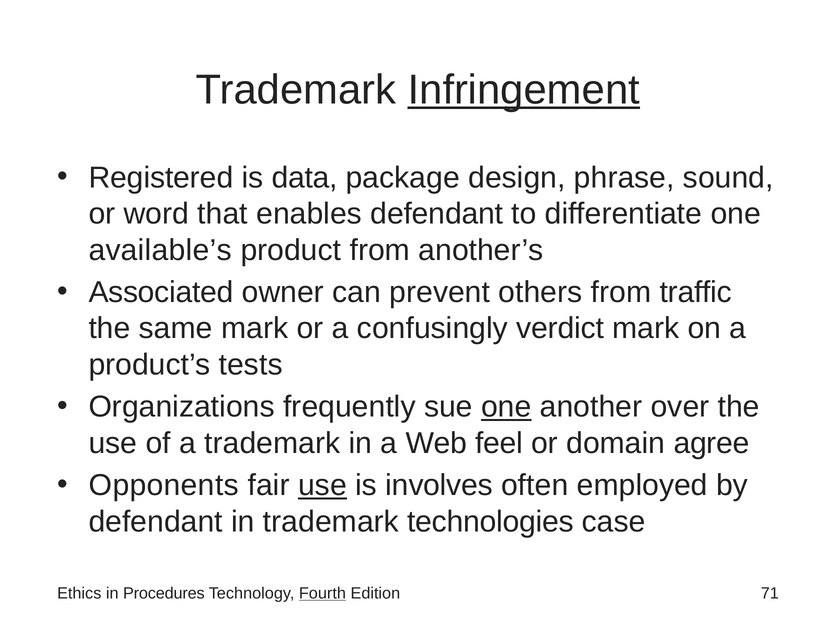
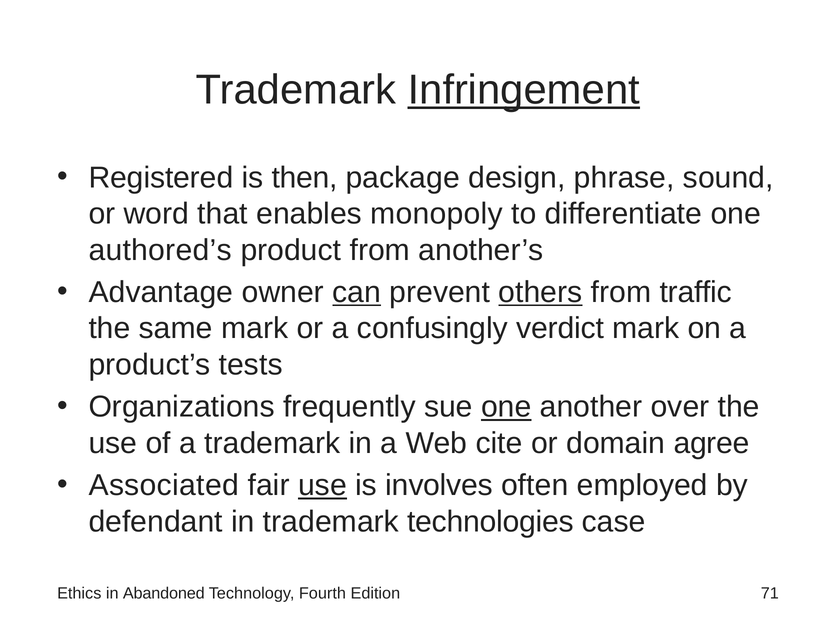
data: data -> then
enables defendant: defendant -> monopoly
available’s: available’s -> authored’s
Associated: Associated -> Advantage
can underline: none -> present
others underline: none -> present
feel: feel -> cite
Opponents: Opponents -> Associated
Procedures: Procedures -> Abandoned
Fourth underline: present -> none
